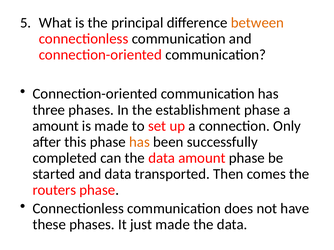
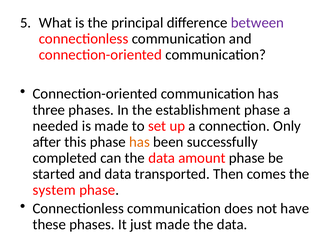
between colour: orange -> purple
amount at (56, 126): amount -> needed
routers: routers -> system
